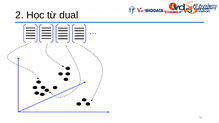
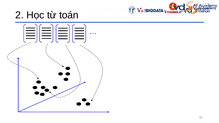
dual: dual -> toán
